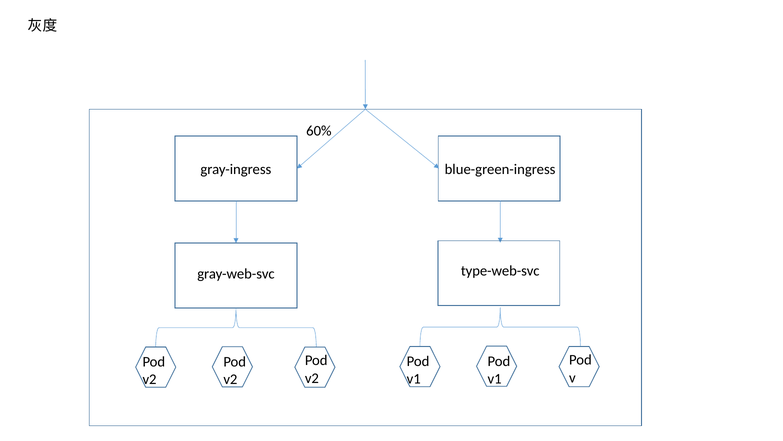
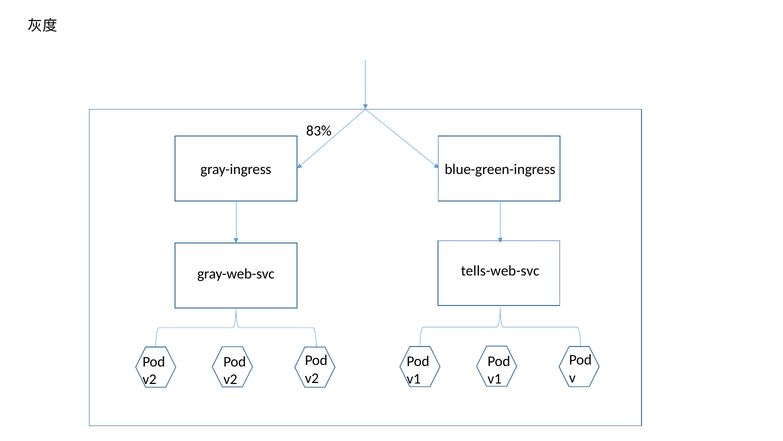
60%: 60% -> 83%
type-web-svc: type-web-svc -> tells-web-svc
